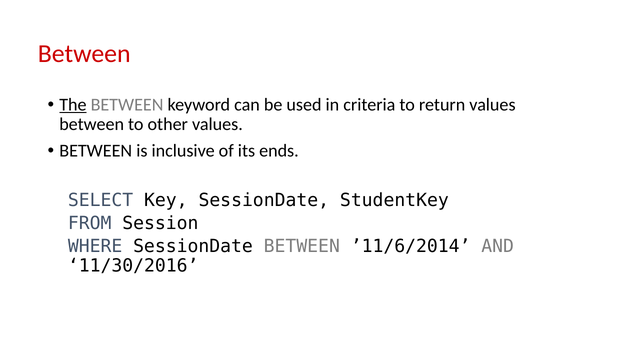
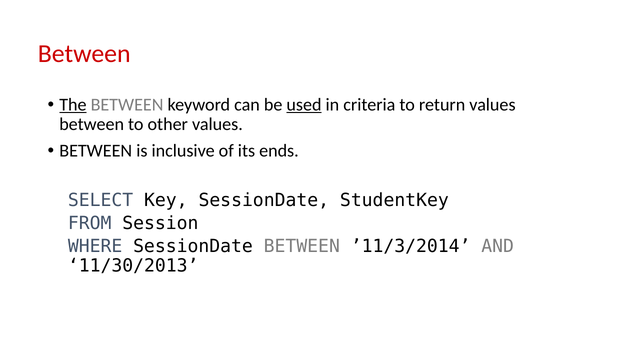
used underline: none -> present
’11/6/2014: ’11/6/2014 -> ’11/3/2014
11/30/2016: 11/30/2016 -> 11/30/2013
